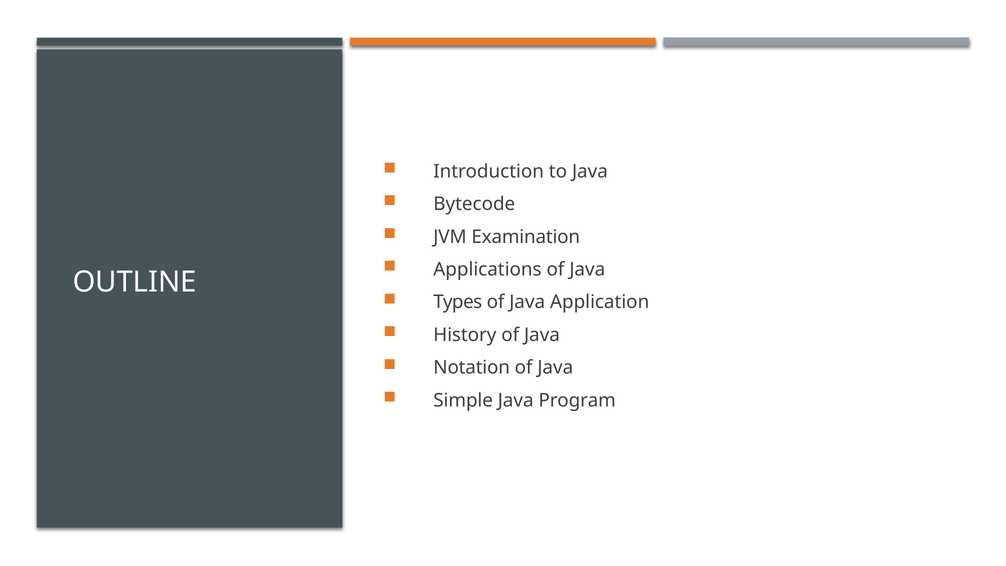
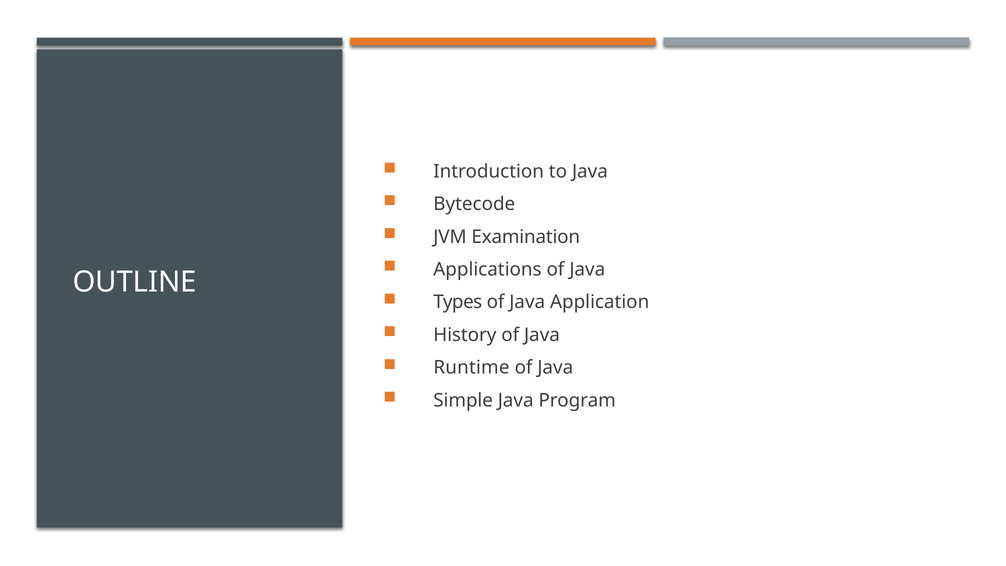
Notation: Notation -> Runtime
